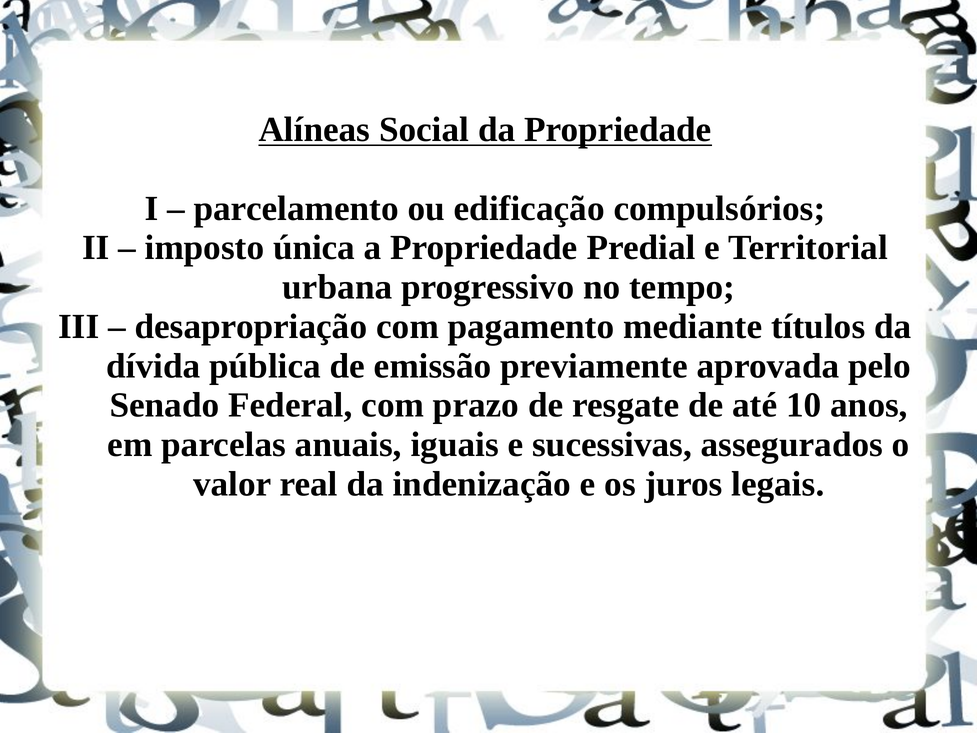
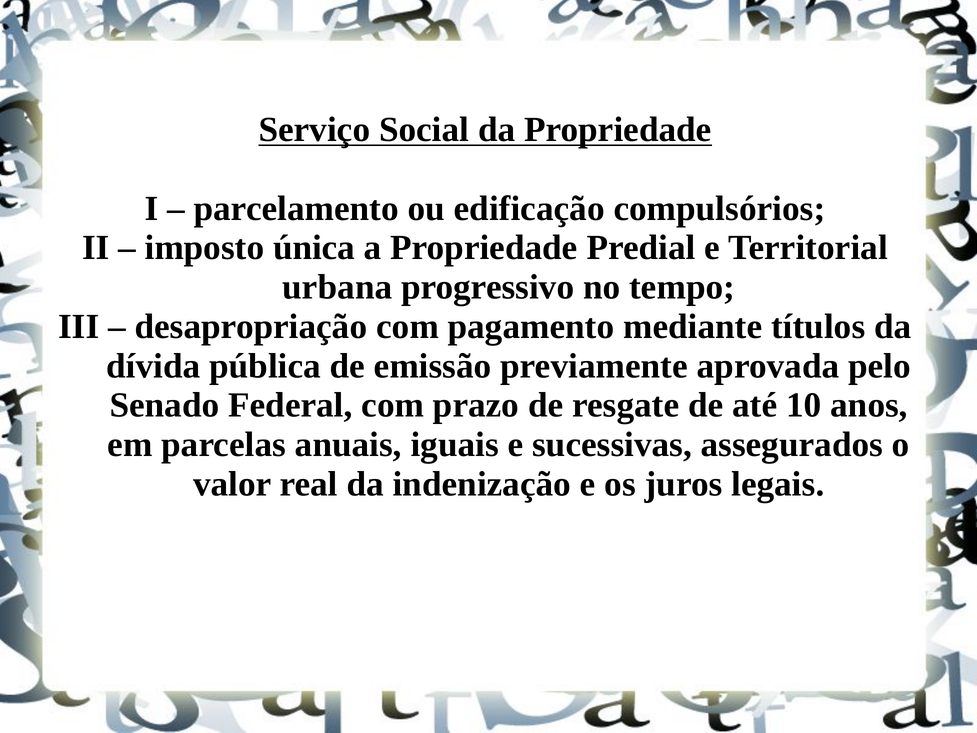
Alíneas: Alíneas -> Serviço
